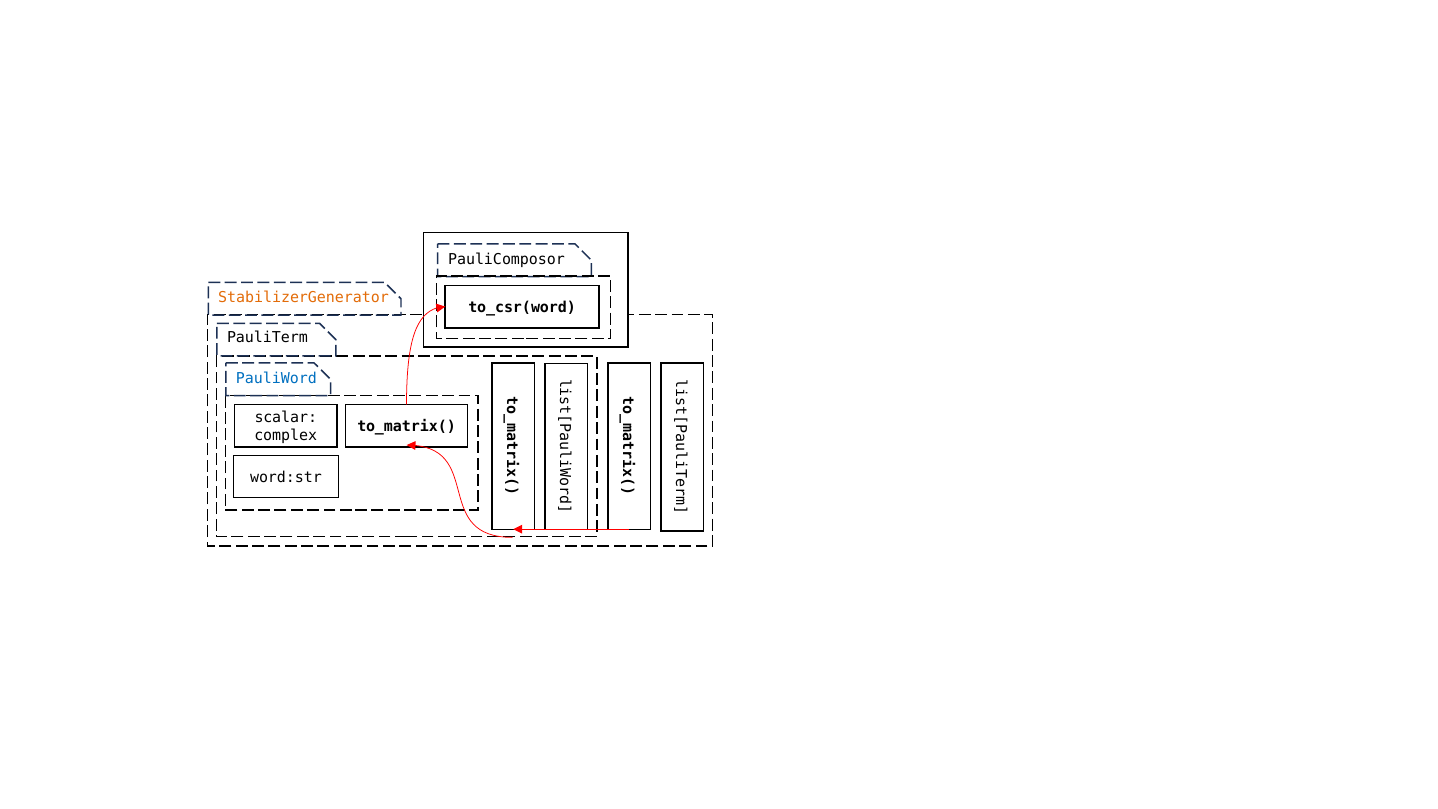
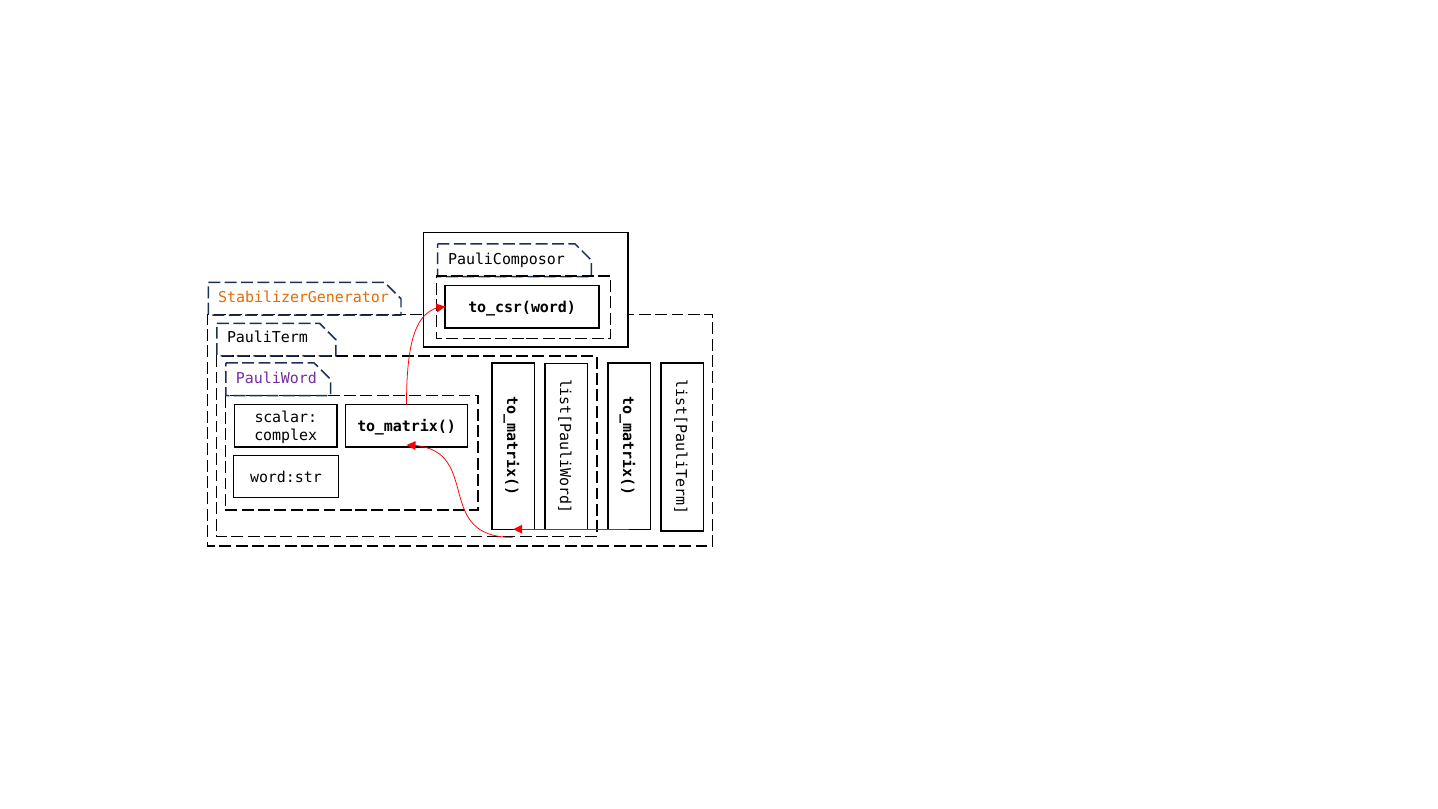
PauliWord colour: blue -> purple
